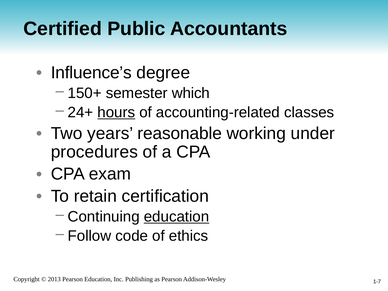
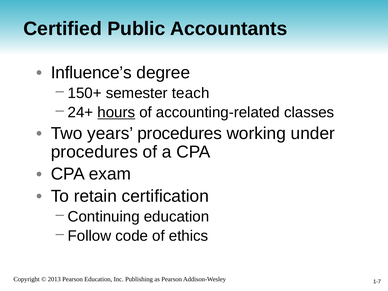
which: which -> teach
years reasonable: reasonable -> procedures
education at (177, 217) underline: present -> none
